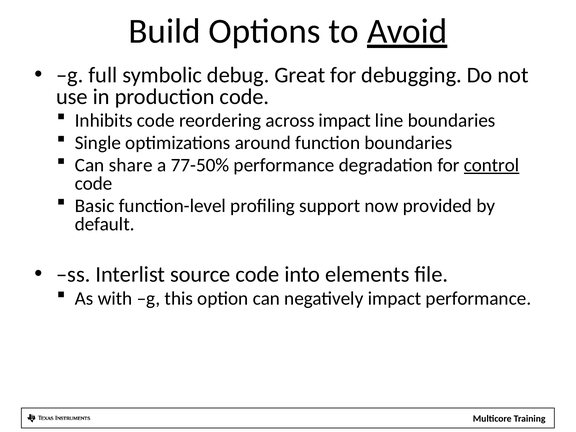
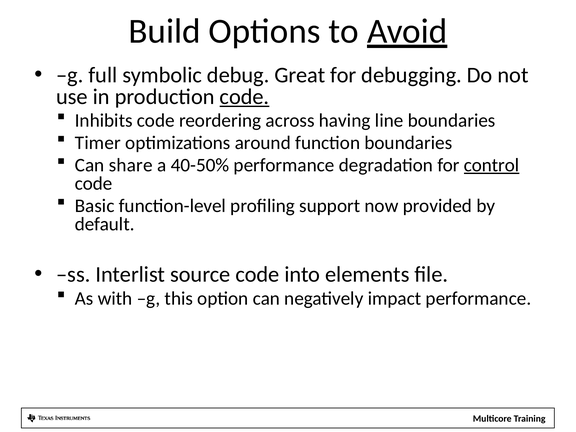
code at (244, 97) underline: none -> present
across impact: impact -> having
Single: Single -> Timer
77-50%: 77-50% -> 40-50%
